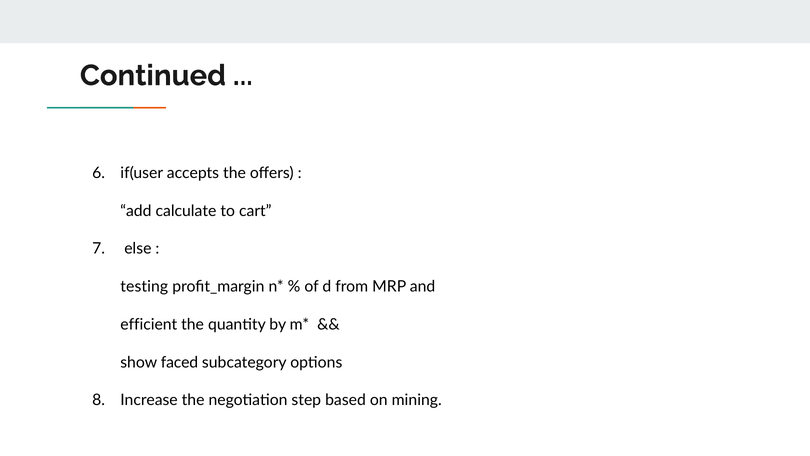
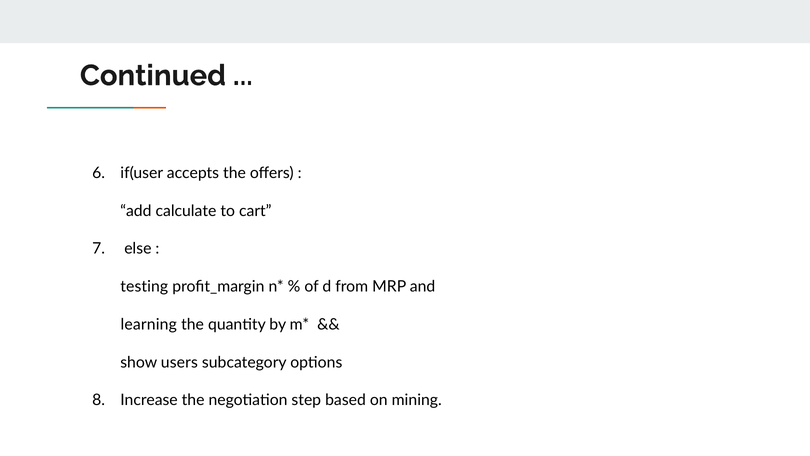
efficient: efficient -> learning
faced: faced -> users
